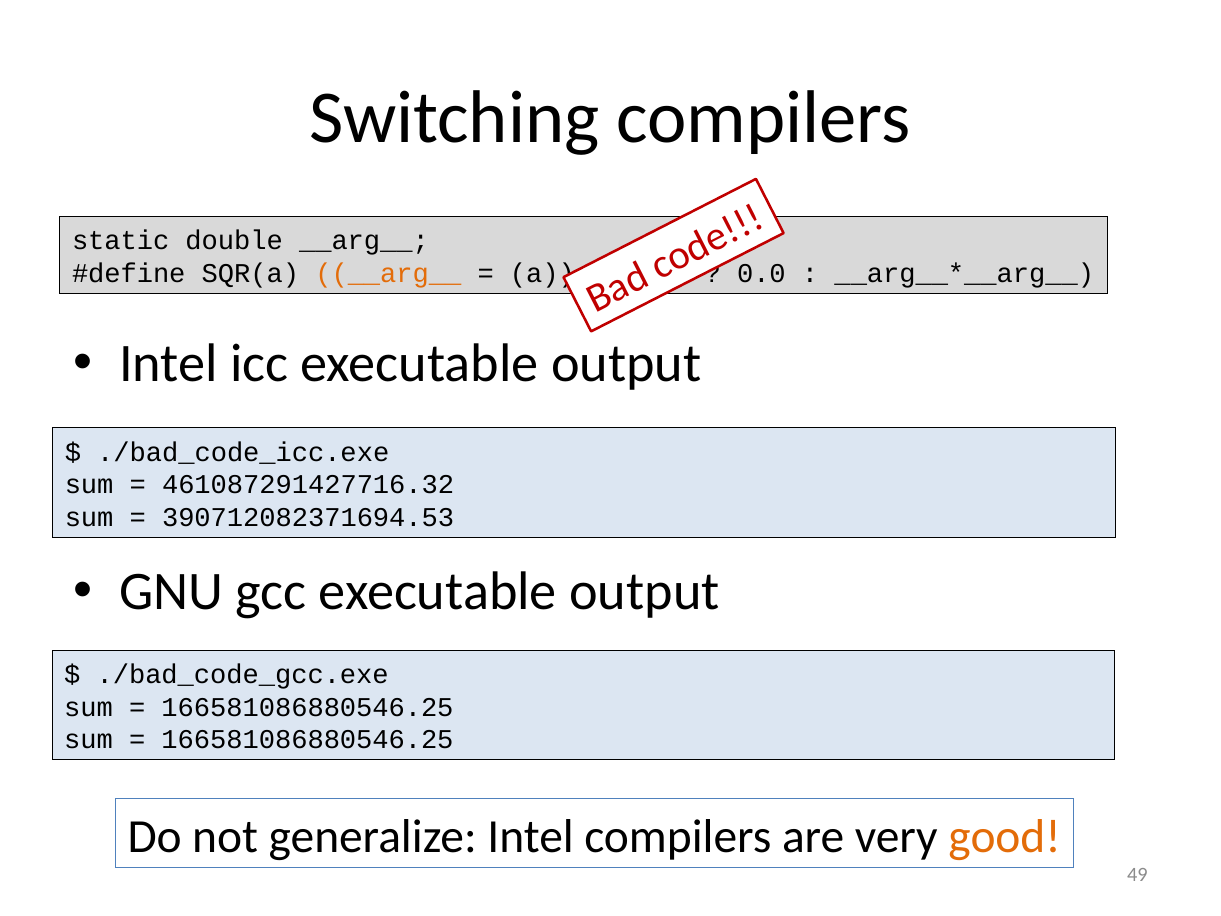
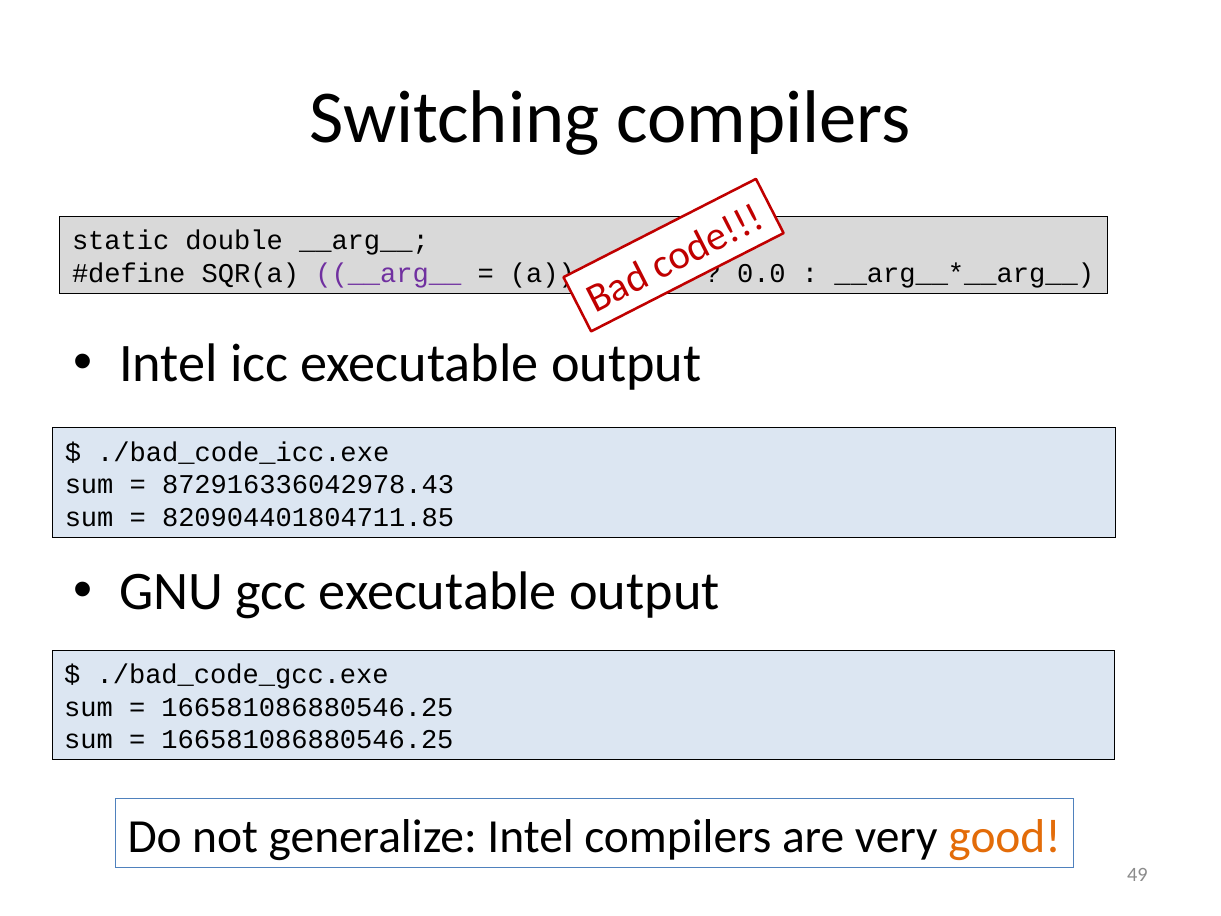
__arg__ at (388, 273) colour: orange -> purple
461087291427716.32: 461087291427716.32 -> 872916336042978.43
390712082371694.53: 390712082371694.53 -> 820904401804711.85
